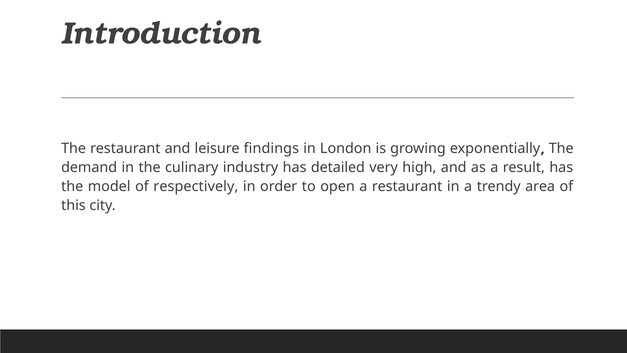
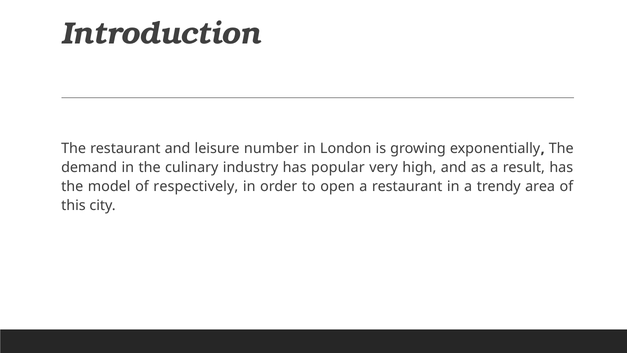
findings: findings -> number
detailed: detailed -> popular
